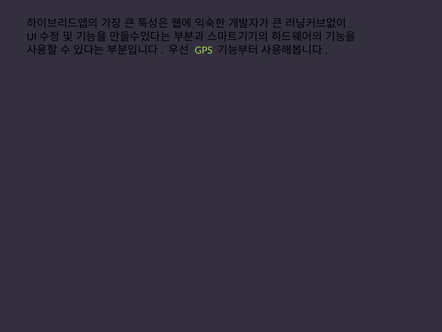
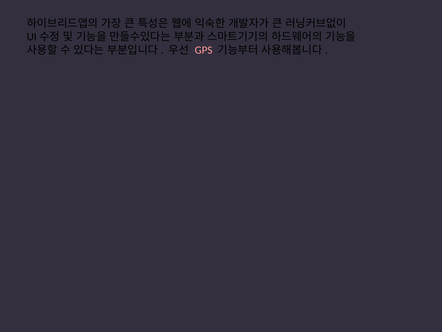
GPS colour: light green -> pink
